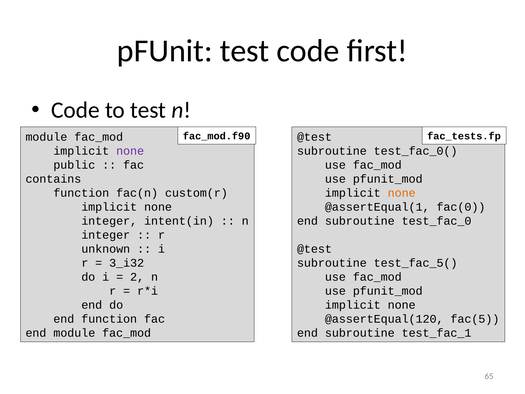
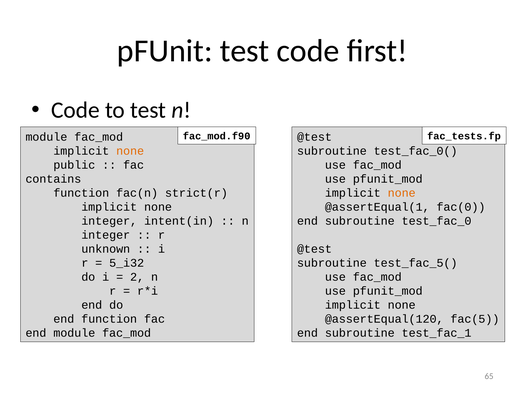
none at (130, 151) colour: purple -> orange
custom(r: custom(r -> strict(r
3_i32: 3_i32 -> 5_i32
